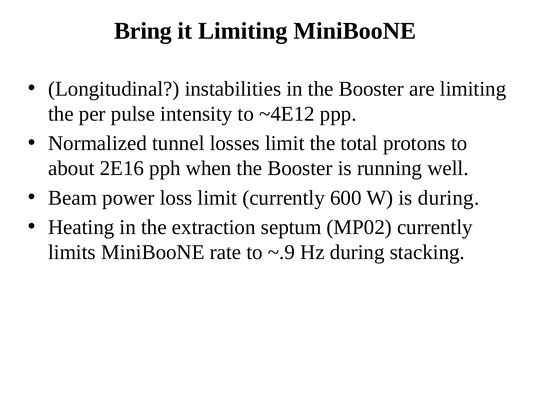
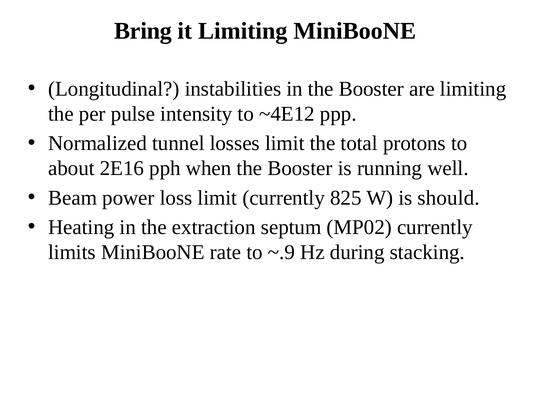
600: 600 -> 825
is during: during -> should
